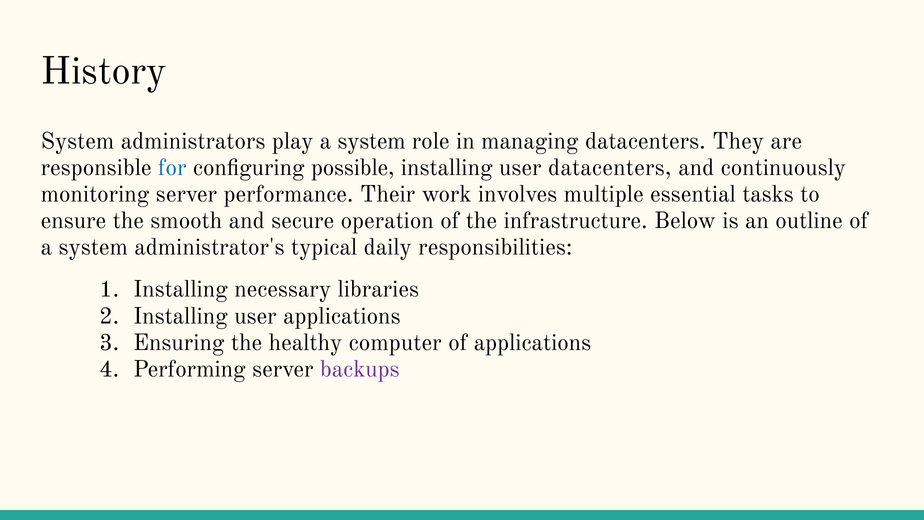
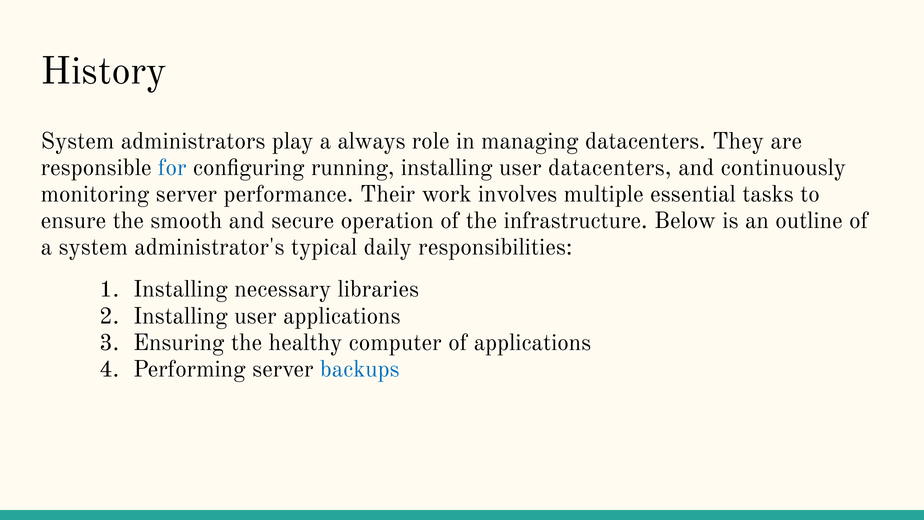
play a system: system -> always
possible: possible -> running
backups colour: purple -> blue
